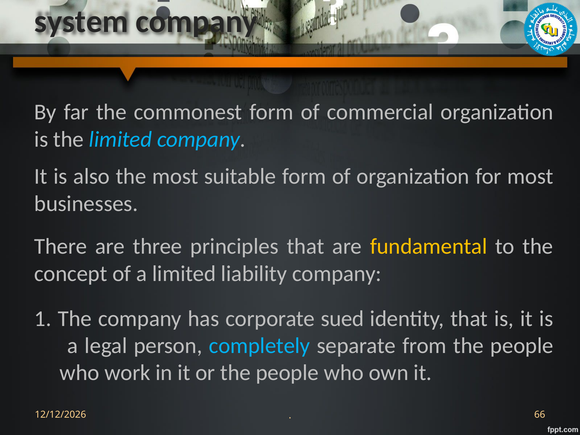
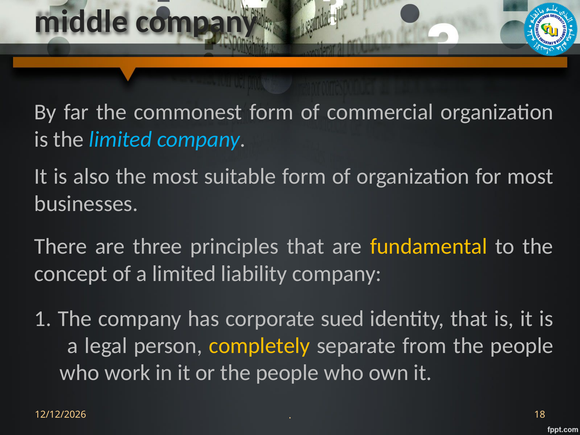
system: system -> middle
completely colour: light blue -> yellow
66: 66 -> 18
